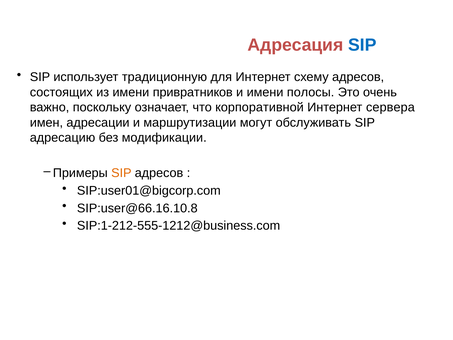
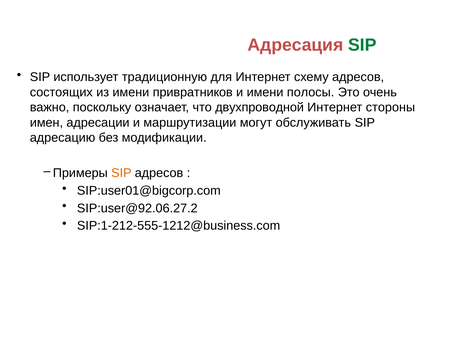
SIP at (362, 45) colour: blue -> green
корпоративной: корпоративной -> двухпроводной
сервера: сервера -> стороны
SIP:user@66.16.10.8: SIP:user@66.16.10.8 -> SIP:user@92.06.27.2
